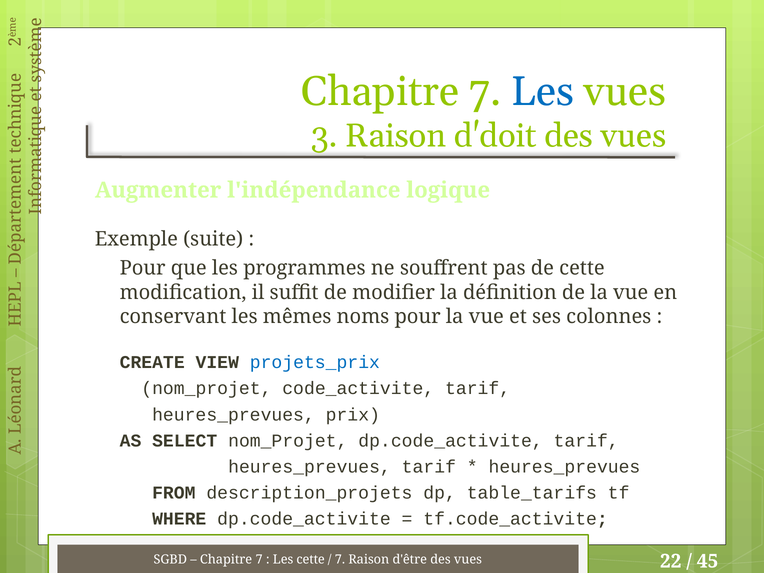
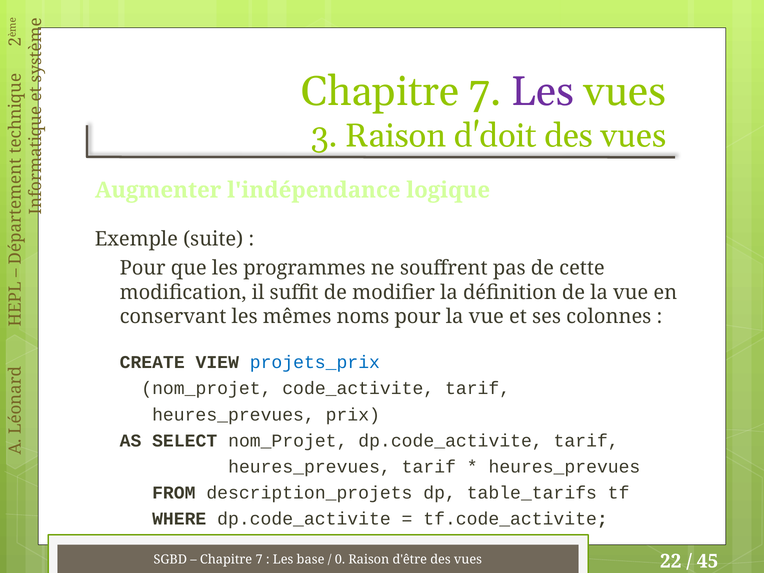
Les at (543, 92) colour: blue -> purple
Les cette: cette -> base
7 at (340, 560): 7 -> 0
